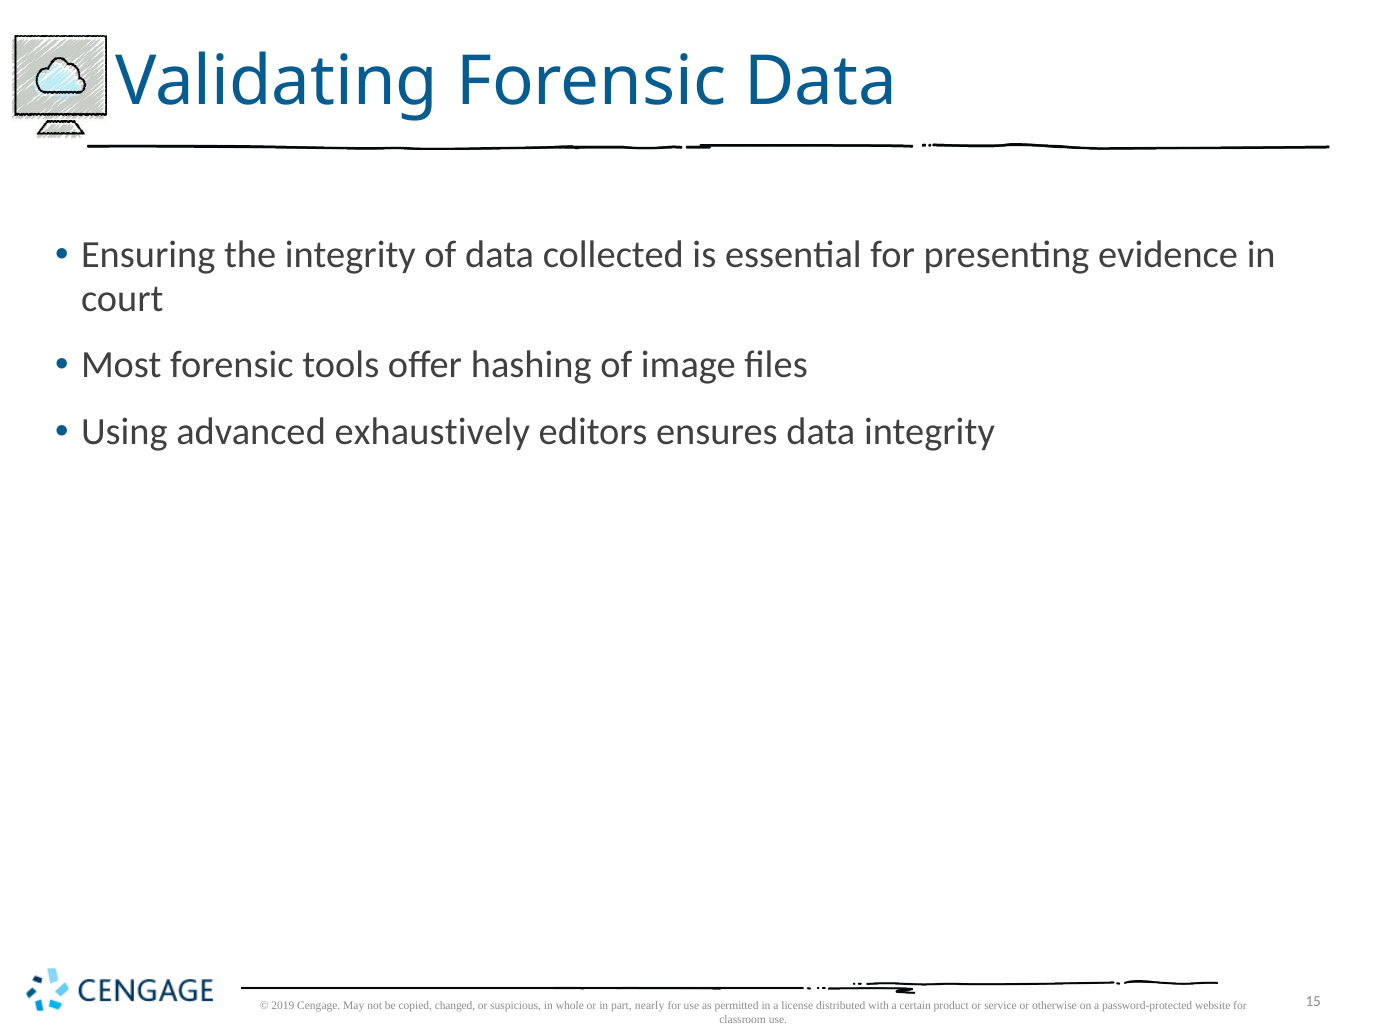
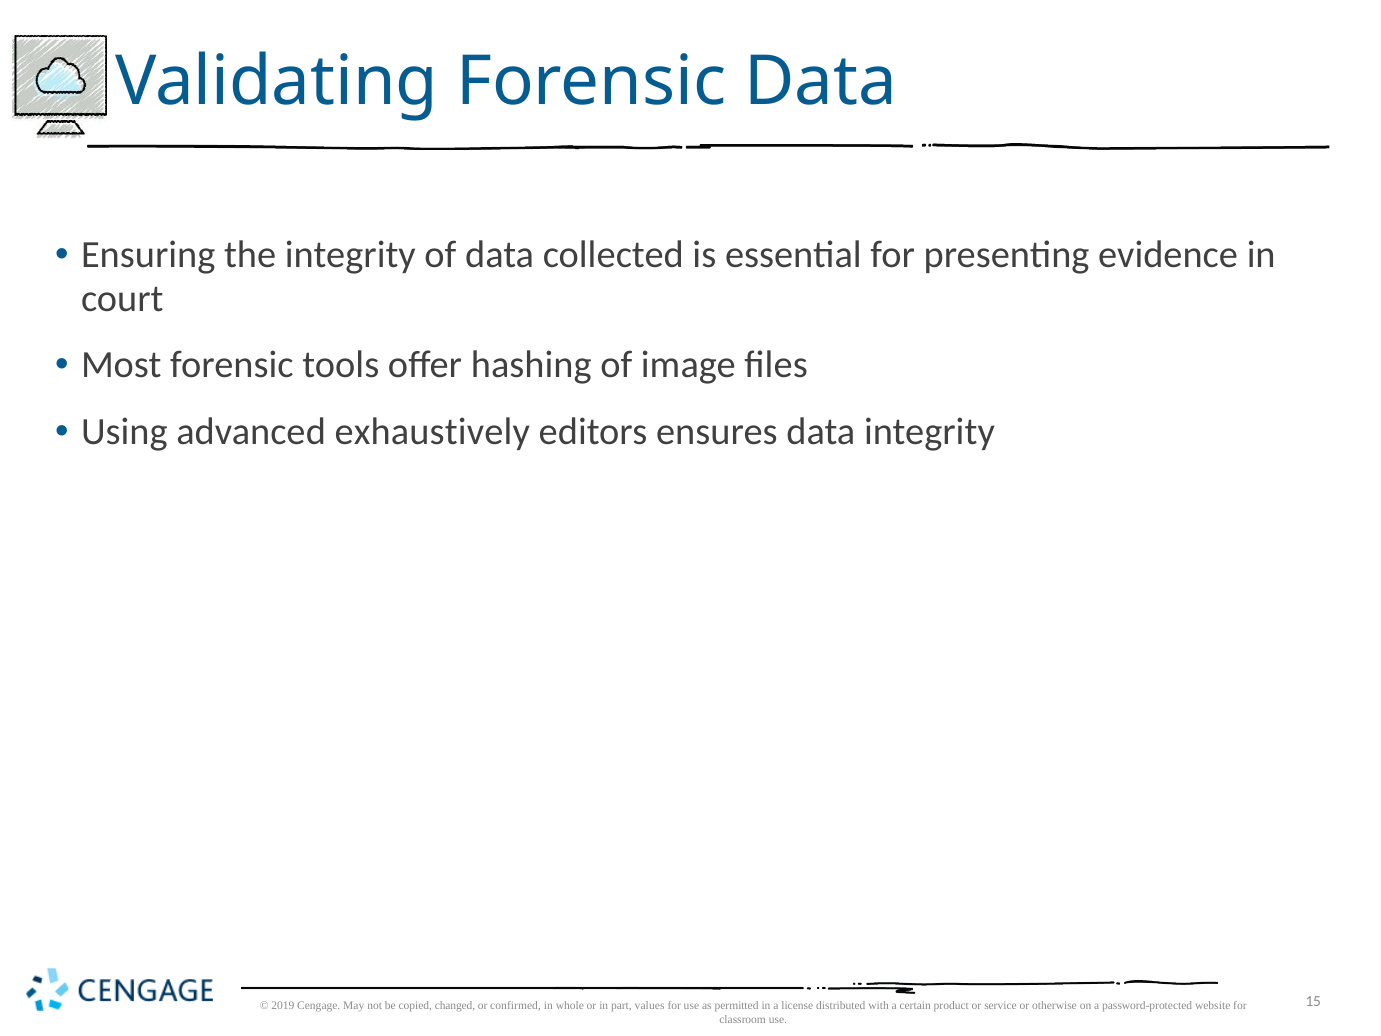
suspicious: suspicious -> confirmed
nearly: nearly -> values
